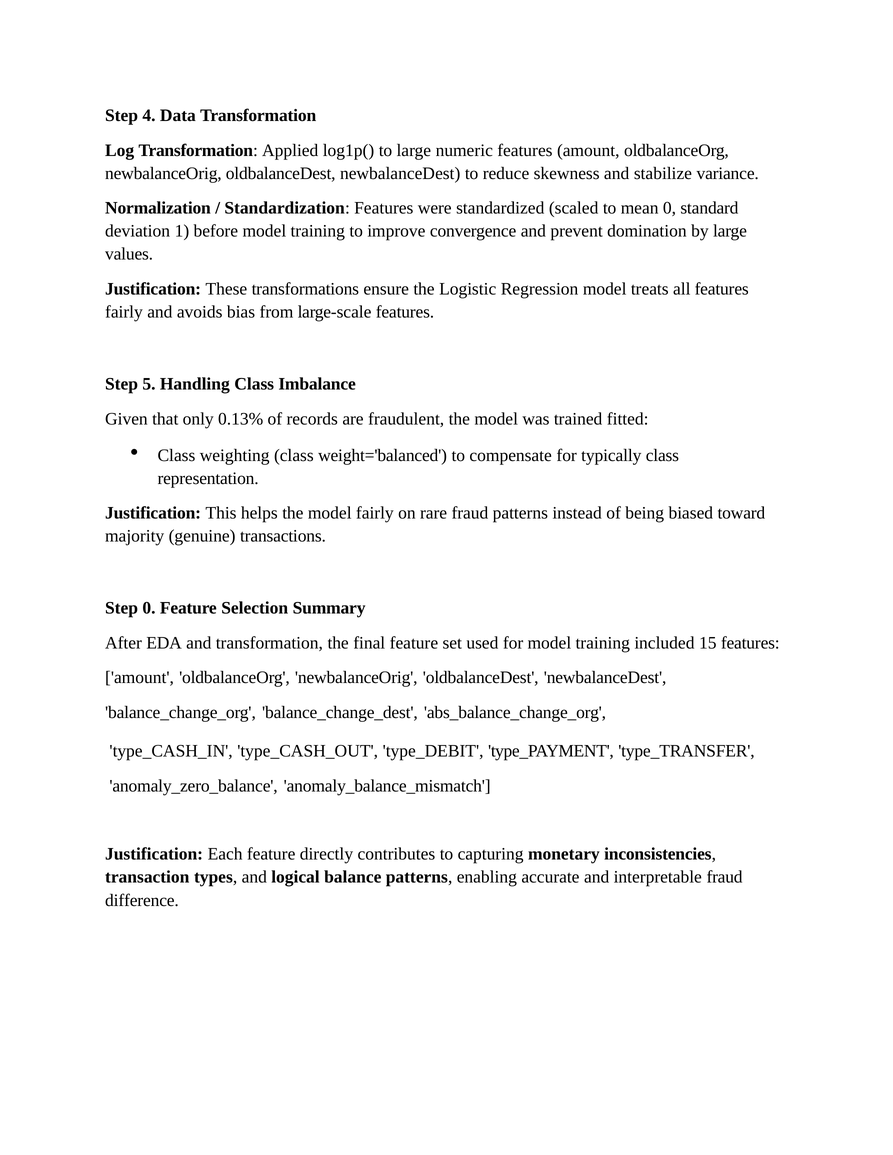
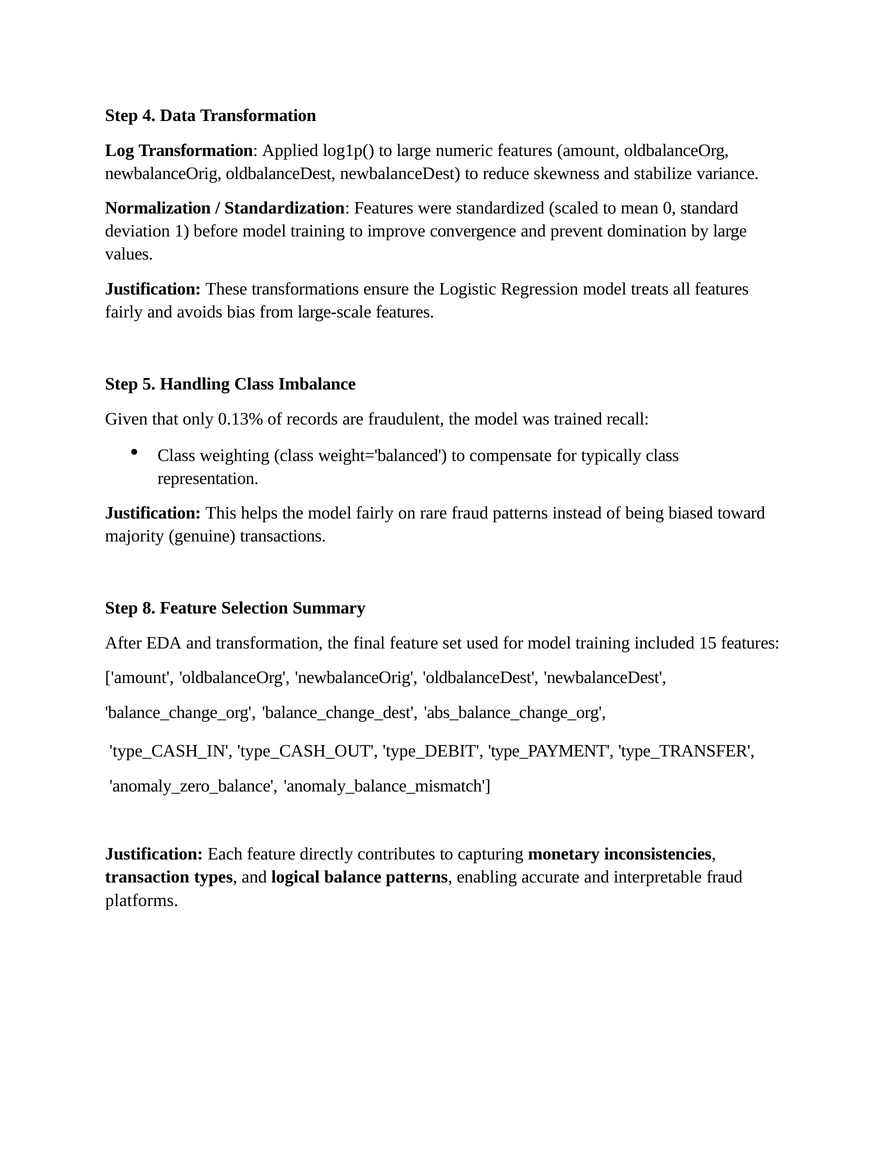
fitted: fitted -> recall
Step 0: 0 -> 8
difference: difference -> platforms
